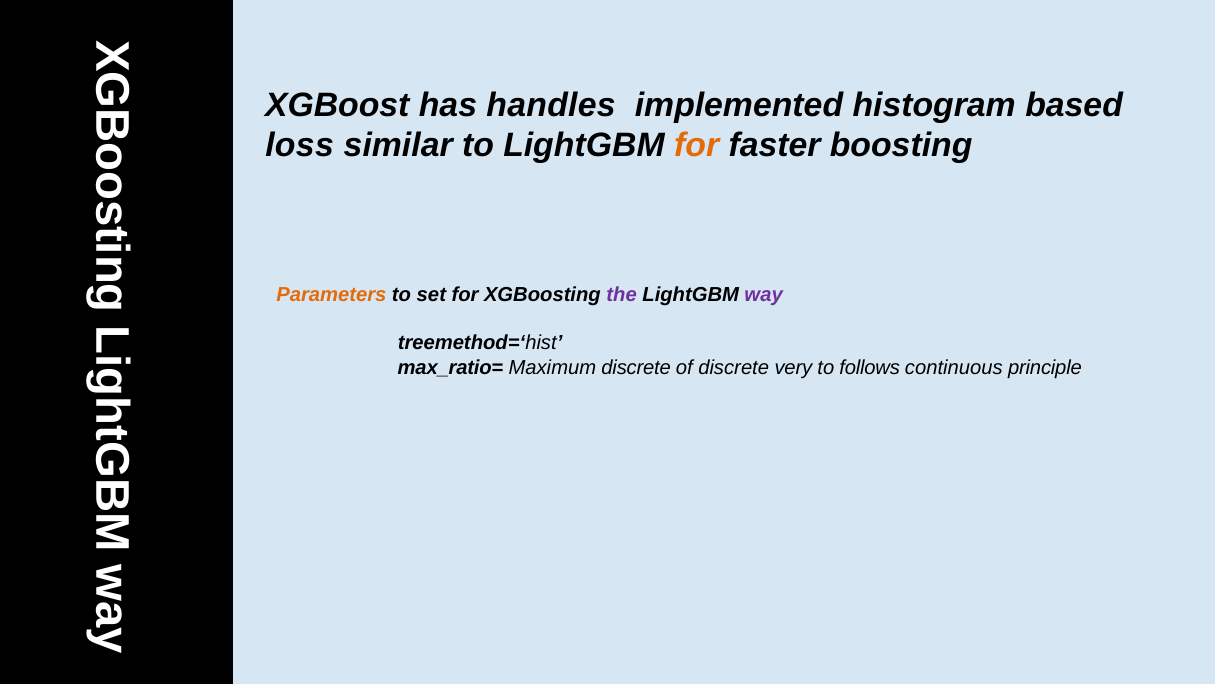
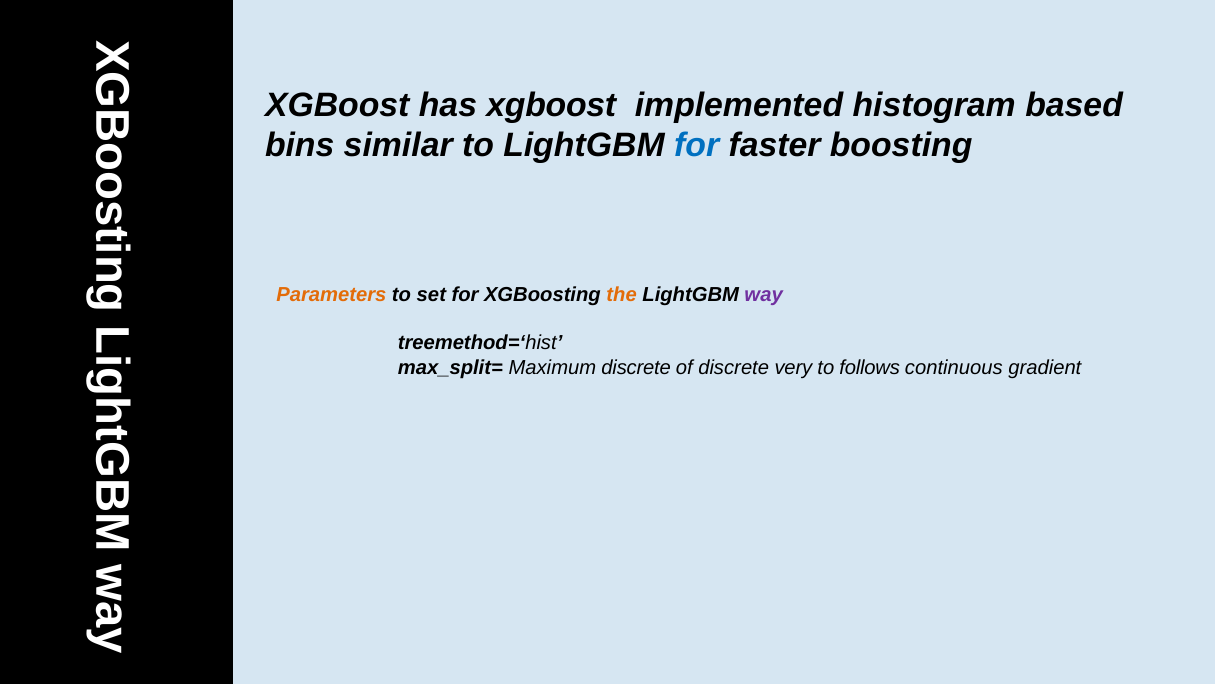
has handles: handles -> xgboost
loss: loss -> bins
for at (697, 146) colour: orange -> blue
the colour: purple -> orange
max_ratio=: max_ratio= -> max_split=
principle: principle -> gradient
